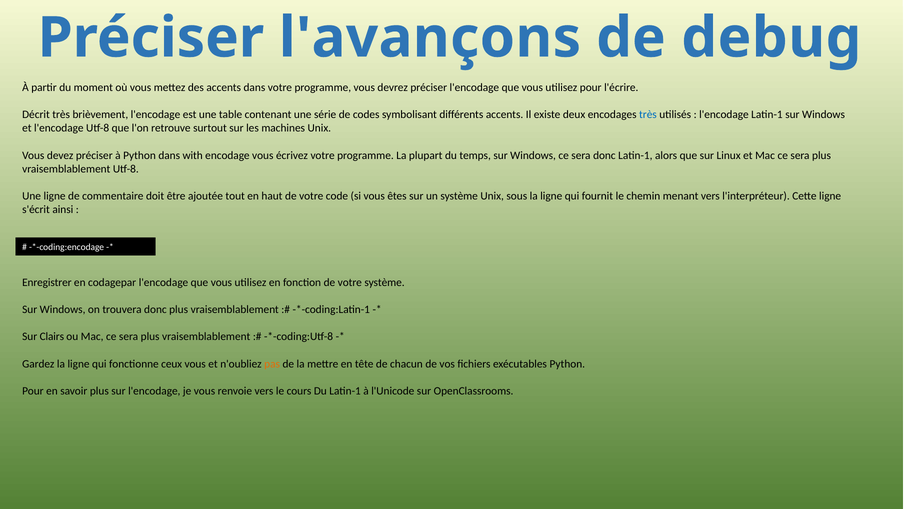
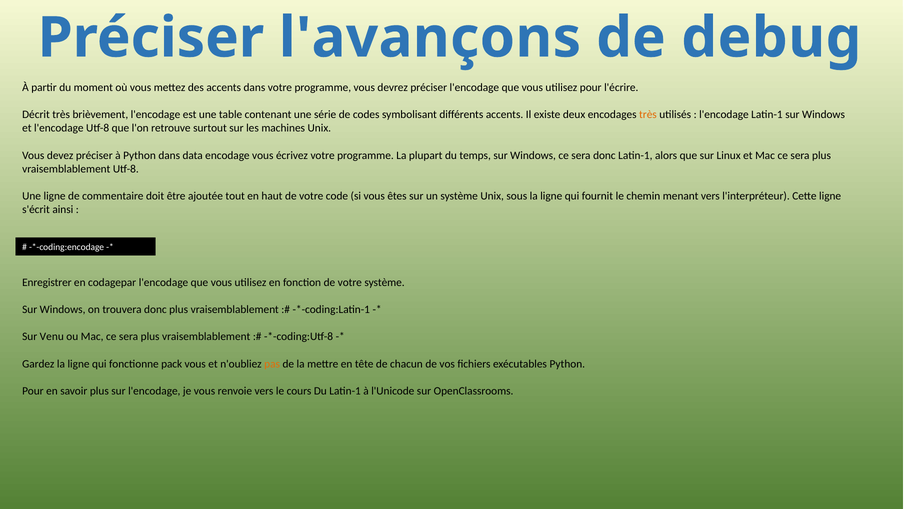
très at (648, 115) colour: blue -> orange
with: with -> data
Clairs: Clairs -> Venu
ceux: ceux -> pack
